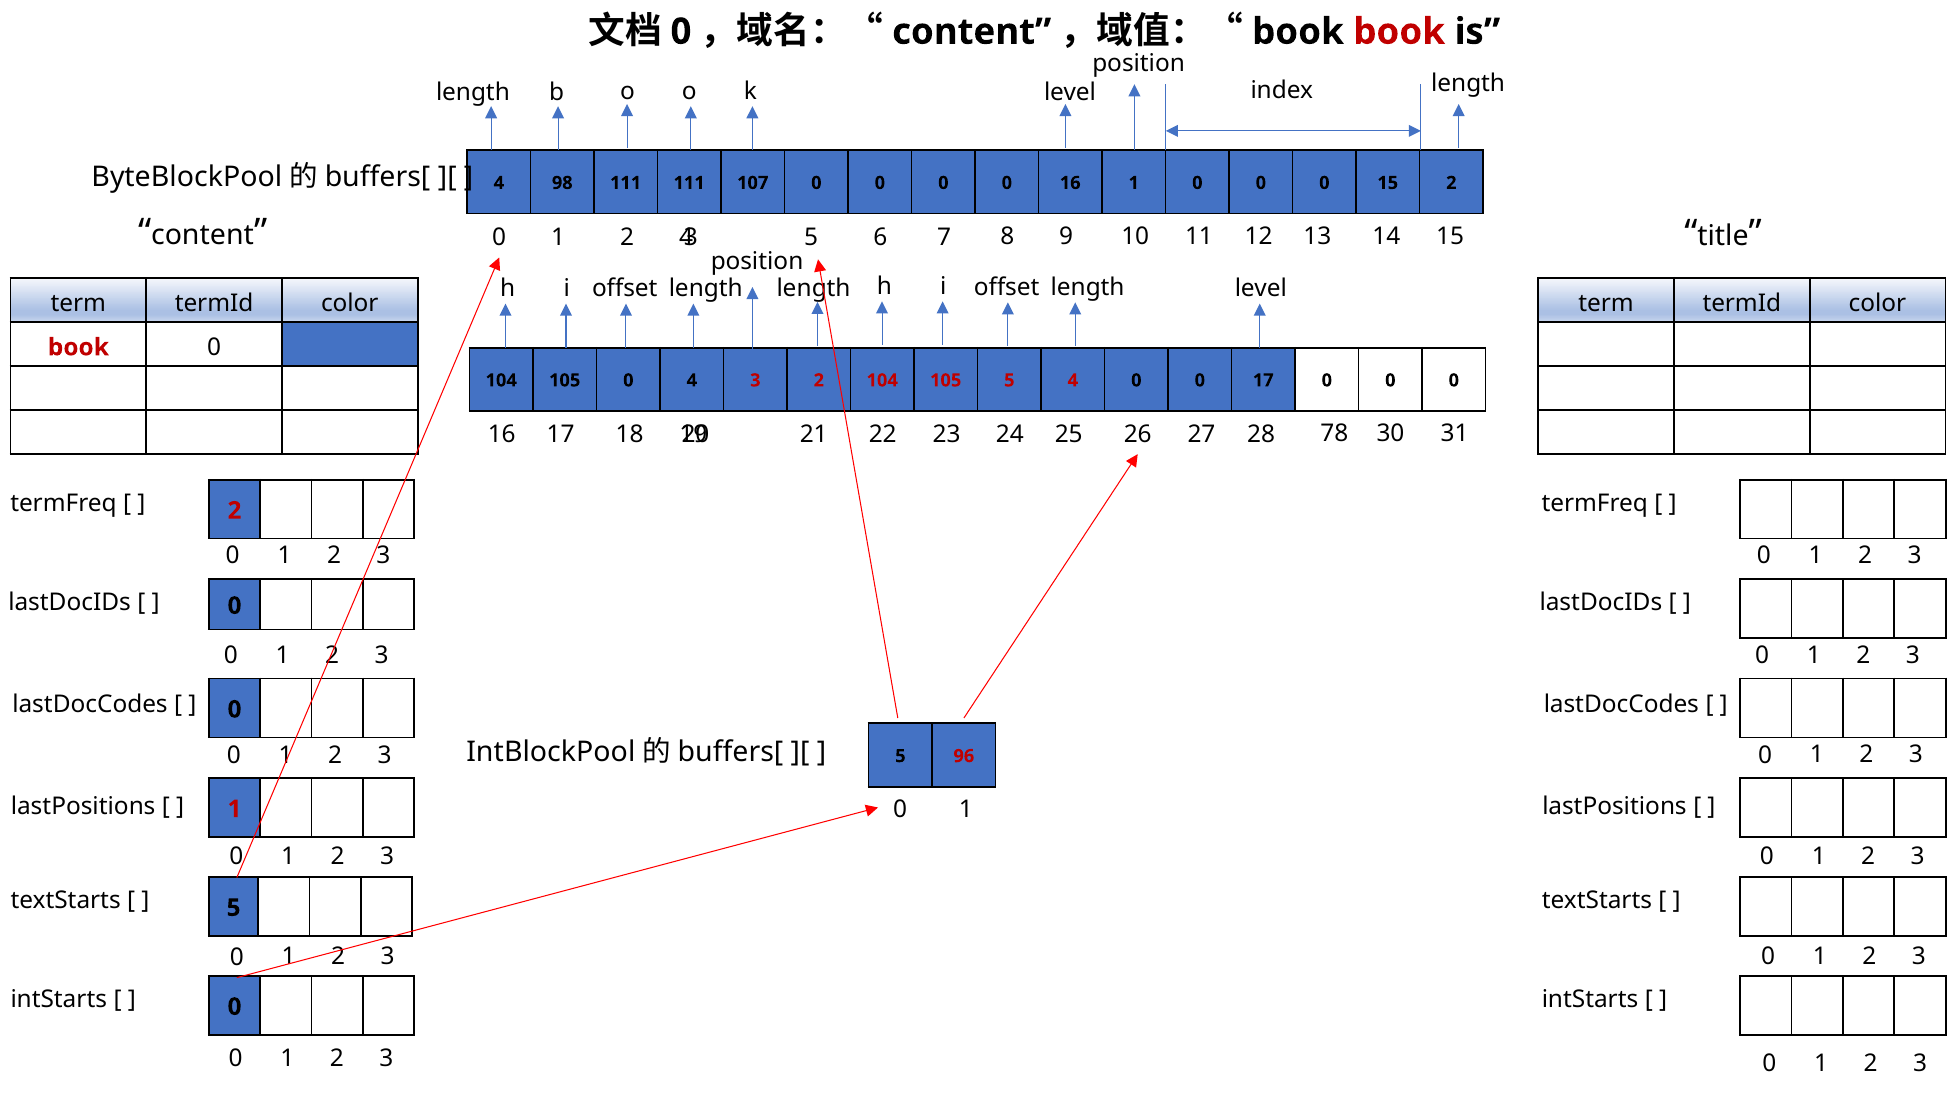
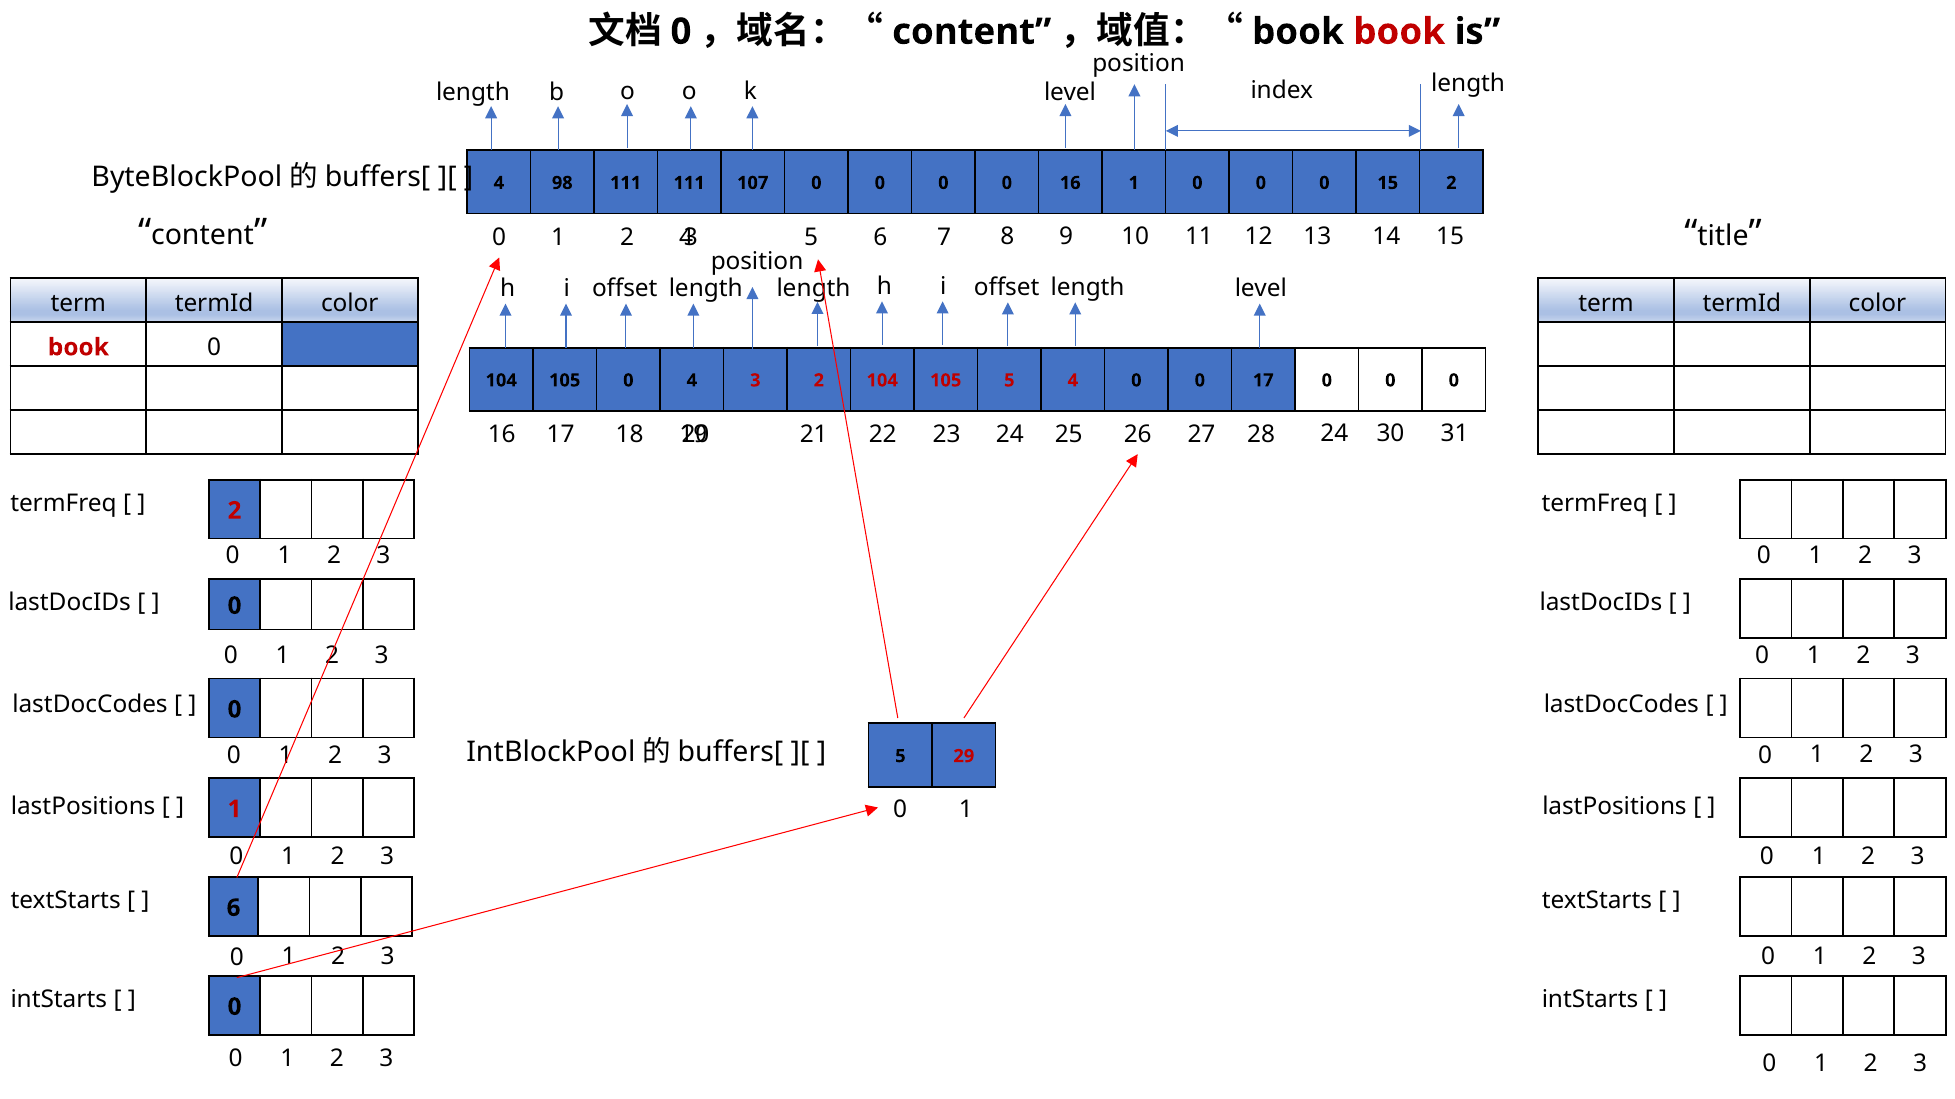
28 78: 78 -> 24
96: 96 -> 29
5 at (234, 908): 5 -> 6
